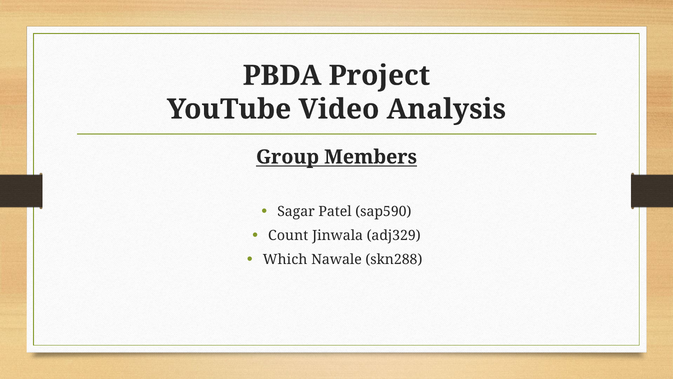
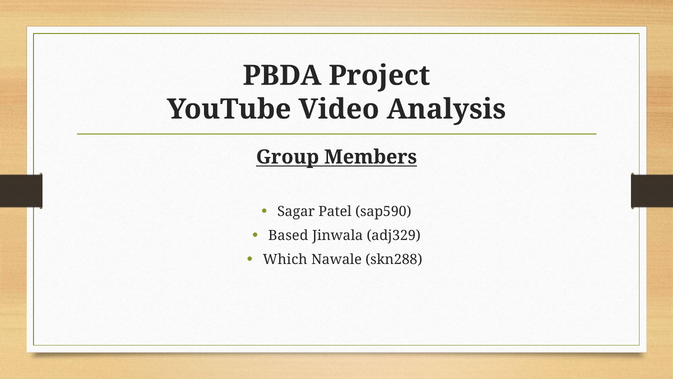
Count: Count -> Based
